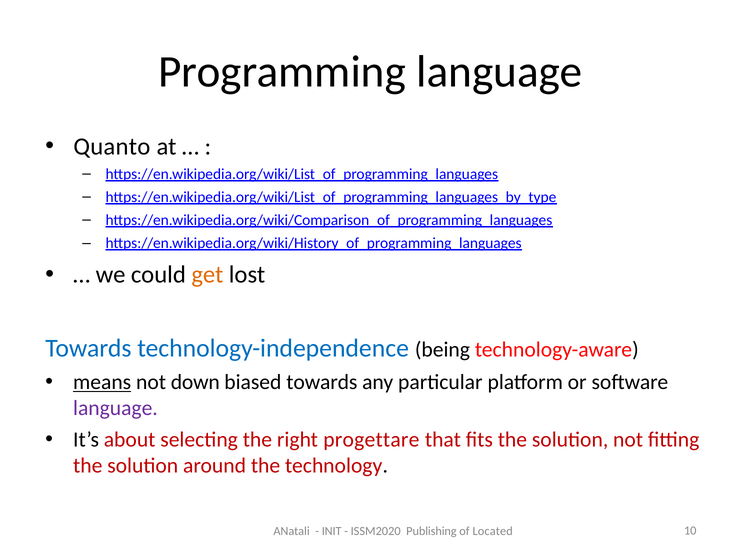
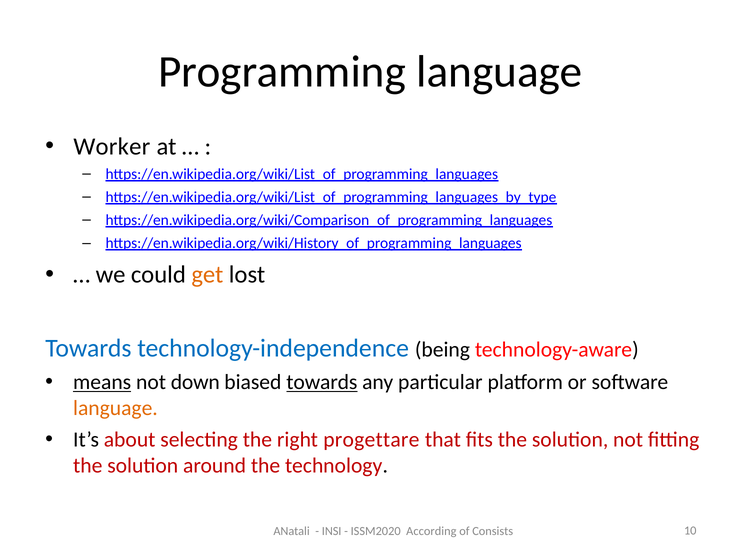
Quanto: Quanto -> Worker
towards at (322, 382) underline: none -> present
language at (115, 408) colour: purple -> orange
INIT: INIT -> INSI
Publishing: Publishing -> According
Located: Located -> Consists
